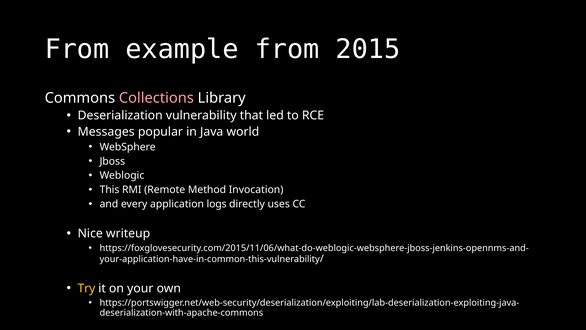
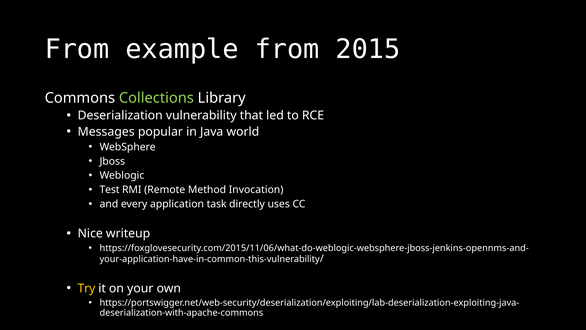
Collections colour: pink -> light green
This: This -> Test
logs: logs -> task
